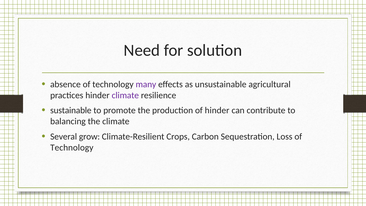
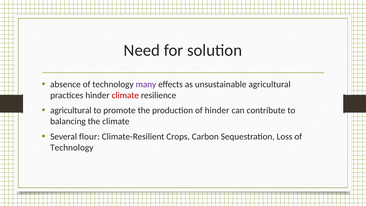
climate at (125, 95) colour: purple -> red
sustainable at (71, 110): sustainable -> agricultural
grow: grow -> flour
